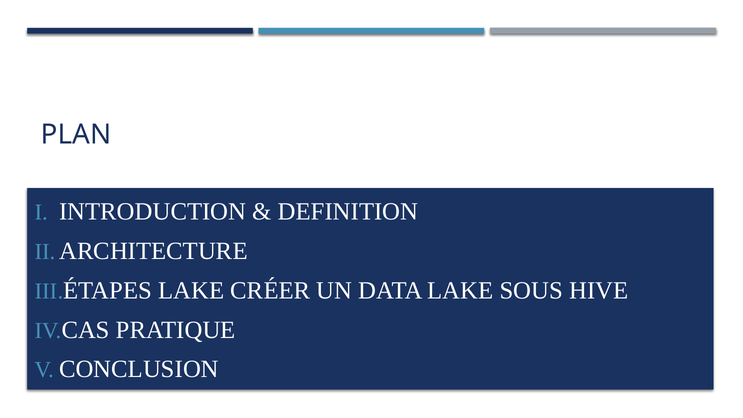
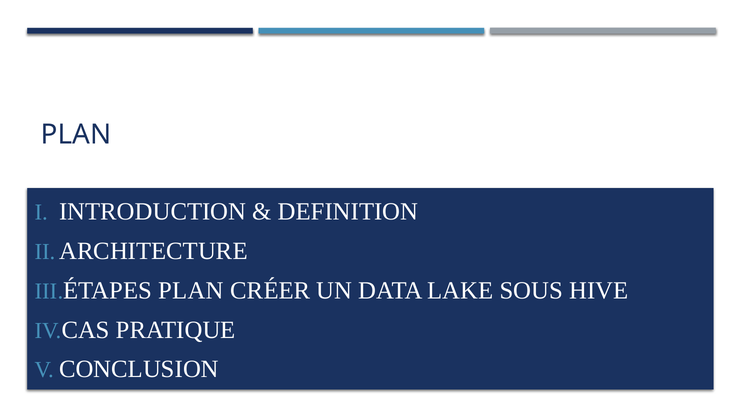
LAKE at (191, 290): LAKE -> PLAN
